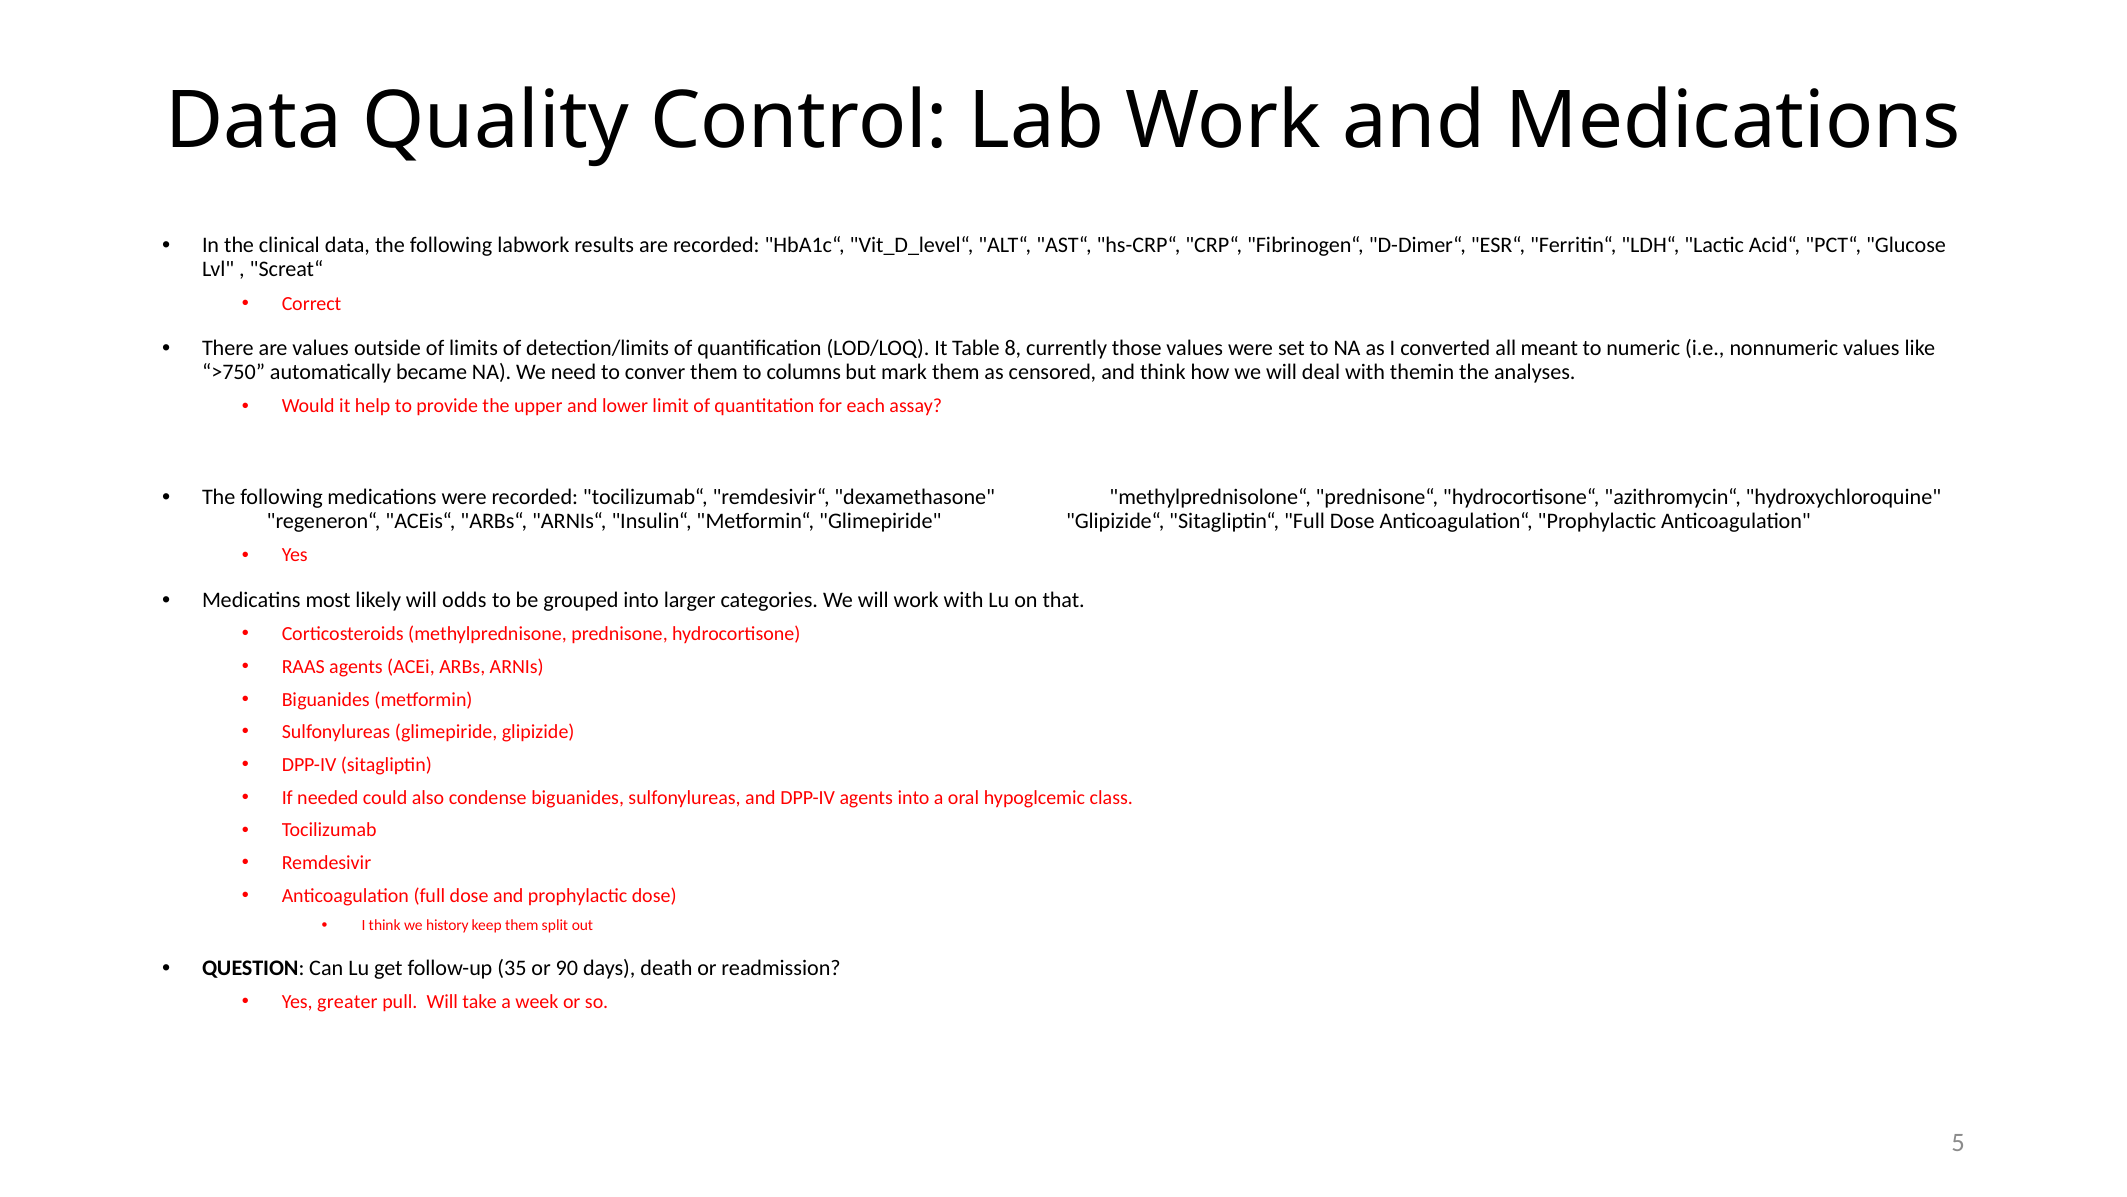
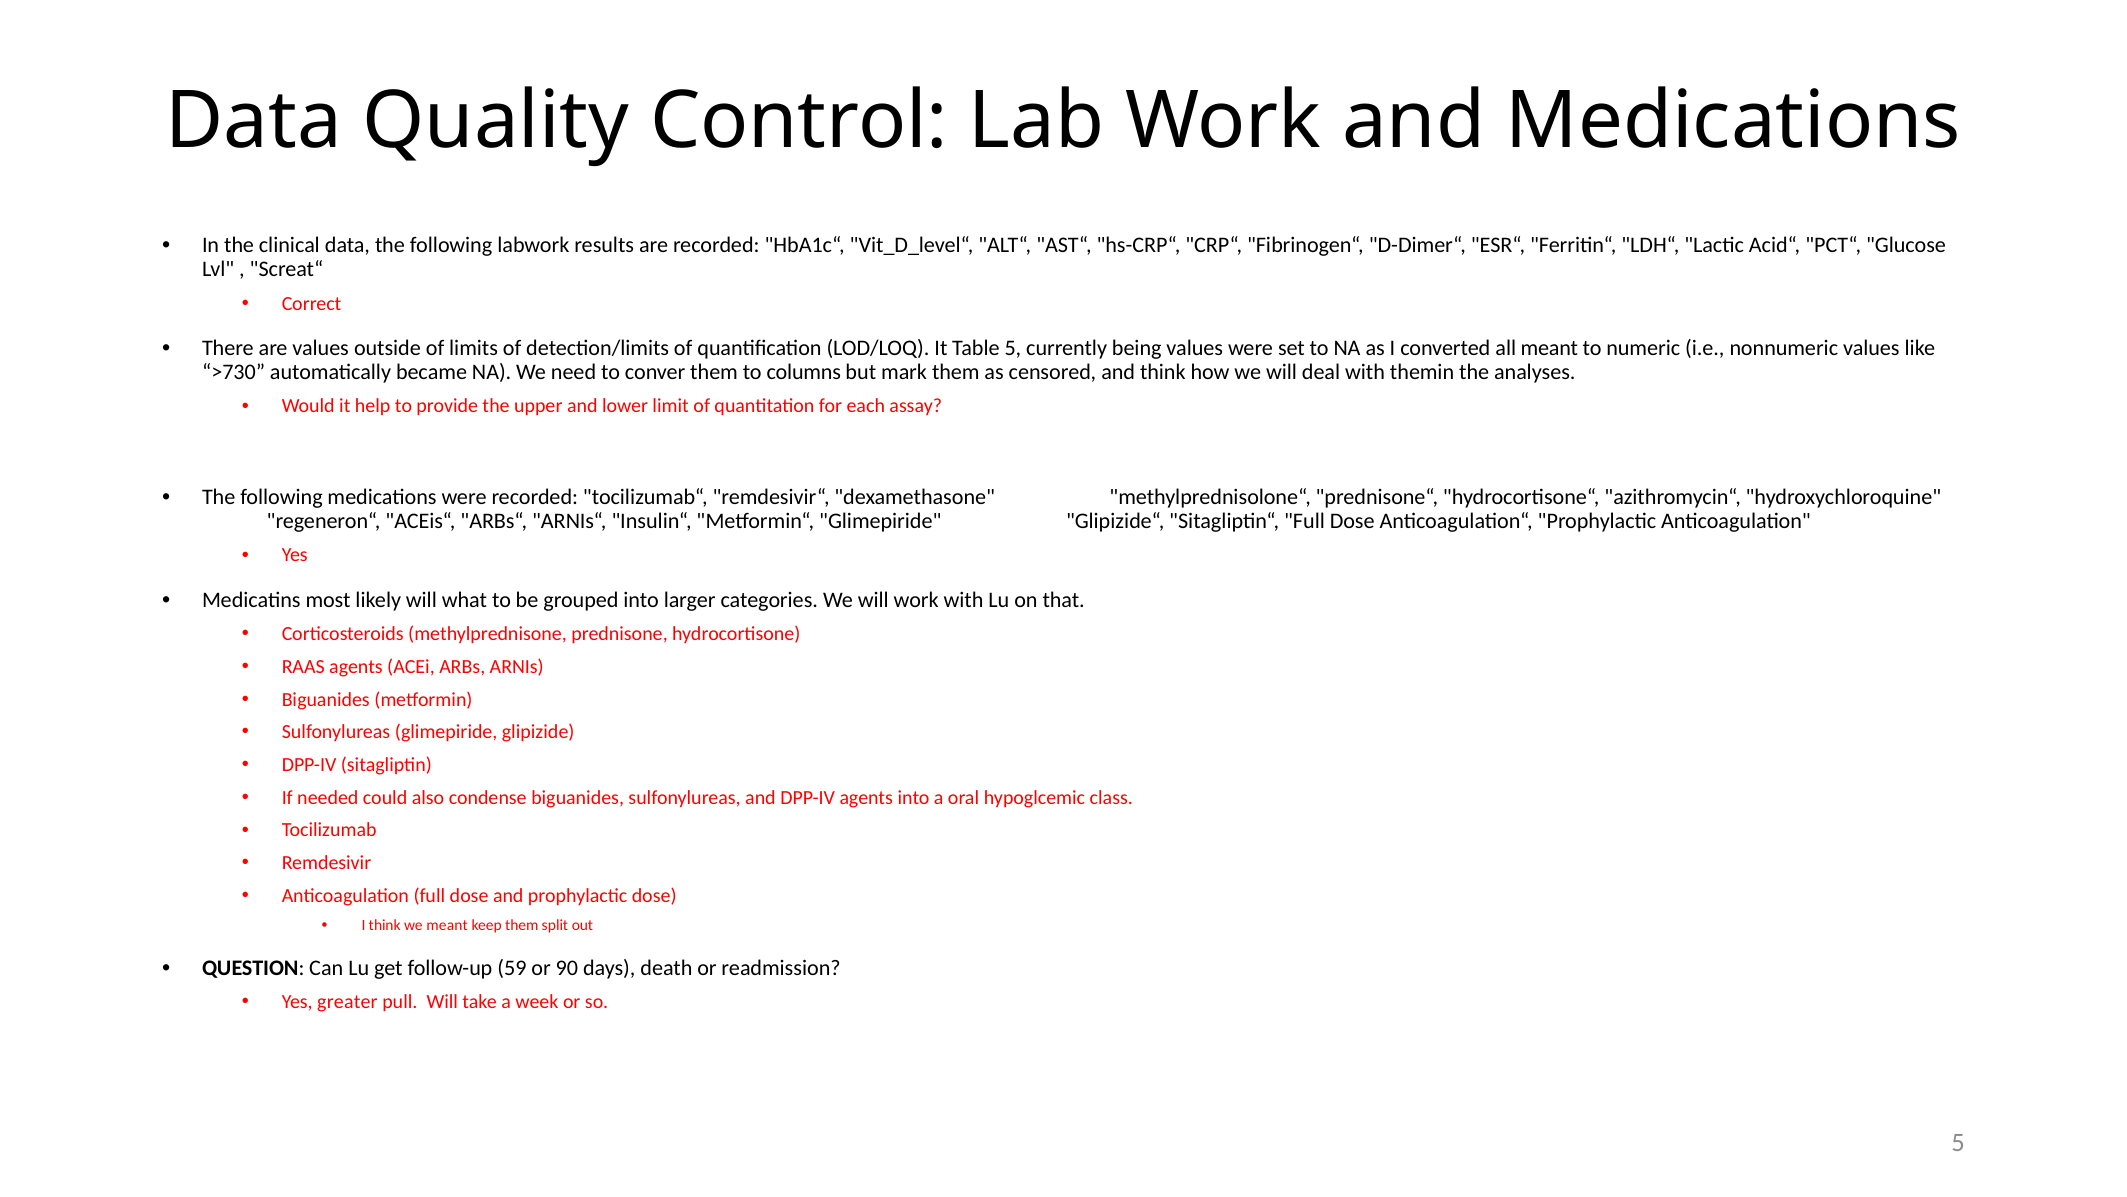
Table 8: 8 -> 5
those: those -> being
>750: >750 -> >730
odds: odds -> what
we history: history -> meant
35: 35 -> 59
